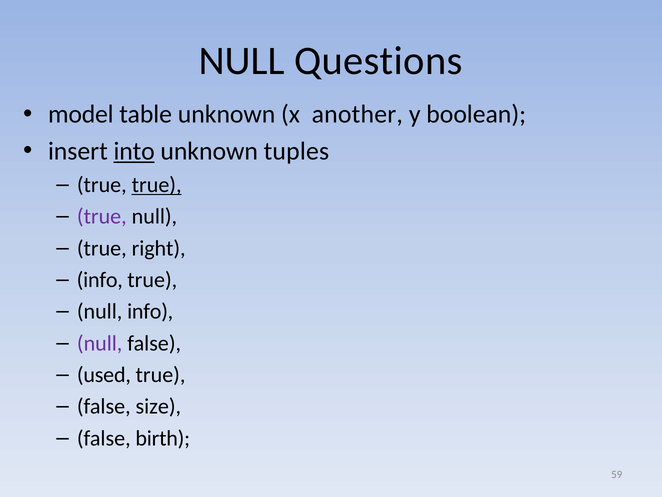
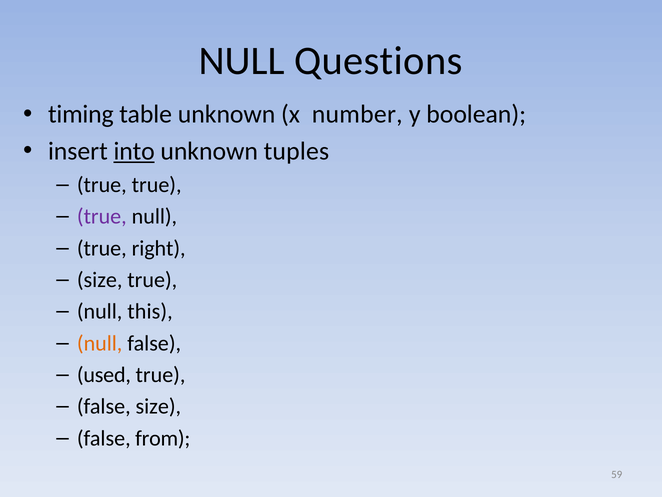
model: model -> timing
another: another -> number
true at (157, 185) underline: present -> none
info at (100, 280): info -> size
null info: info -> this
null at (100, 343) colour: purple -> orange
birth: birth -> from
